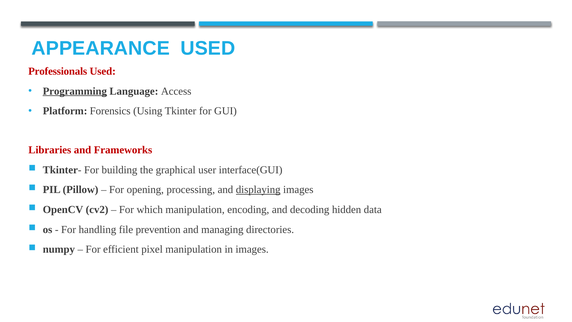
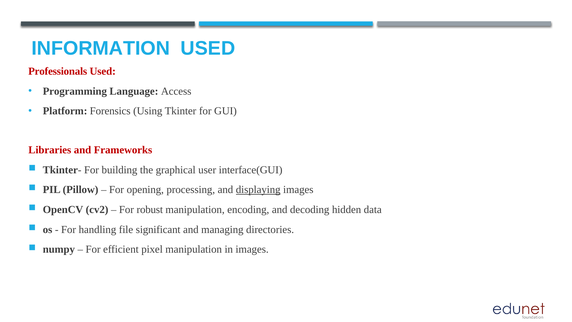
APPEARANCE: APPEARANCE -> INFORMATION
Programming underline: present -> none
which: which -> robust
prevention: prevention -> significant
